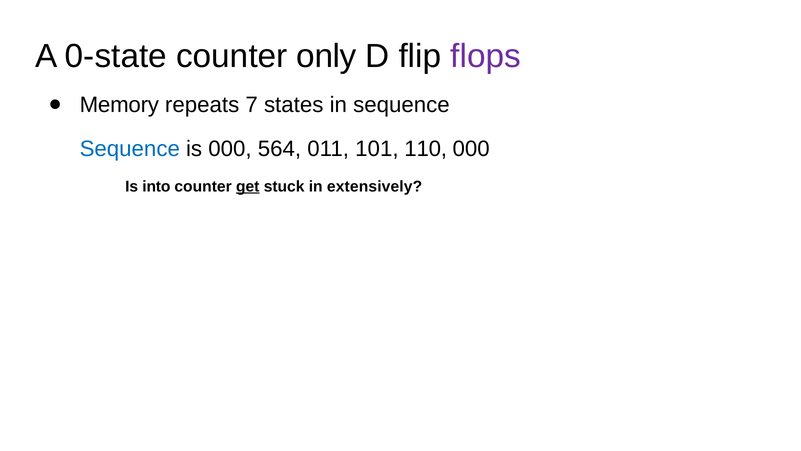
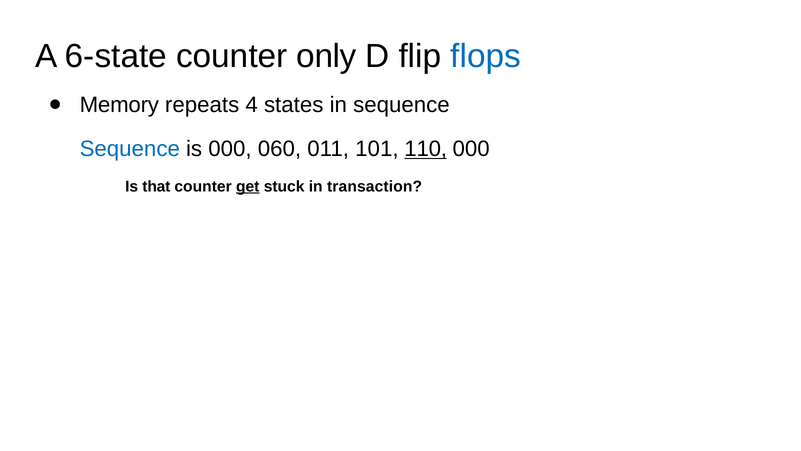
0-state: 0-state -> 6-state
flops colour: purple -> blue
7: 7 -> 4
564: 564 -> 060
110 underline: none -> present
into: into -> that
extensively: extensively -> transaction
